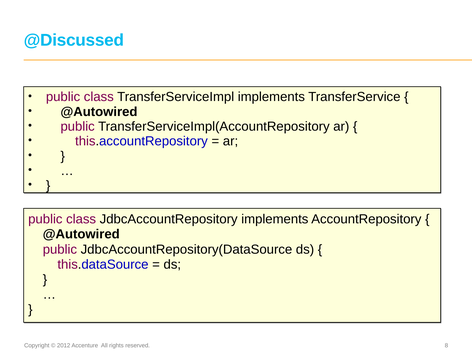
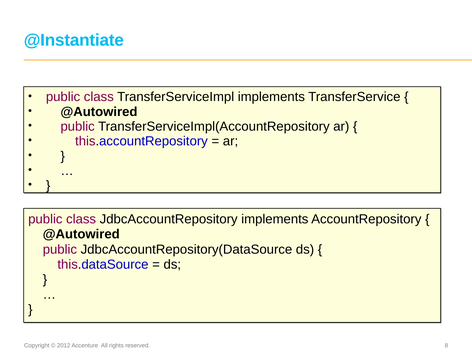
@Discussed: @Discussed -> @Instantiate
